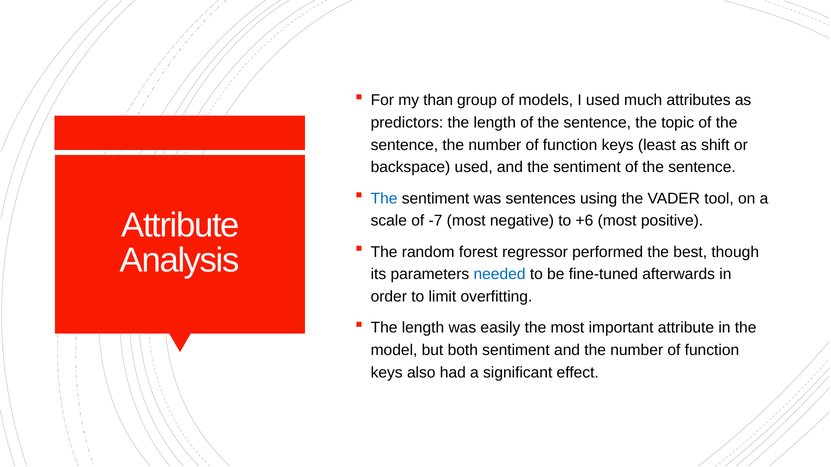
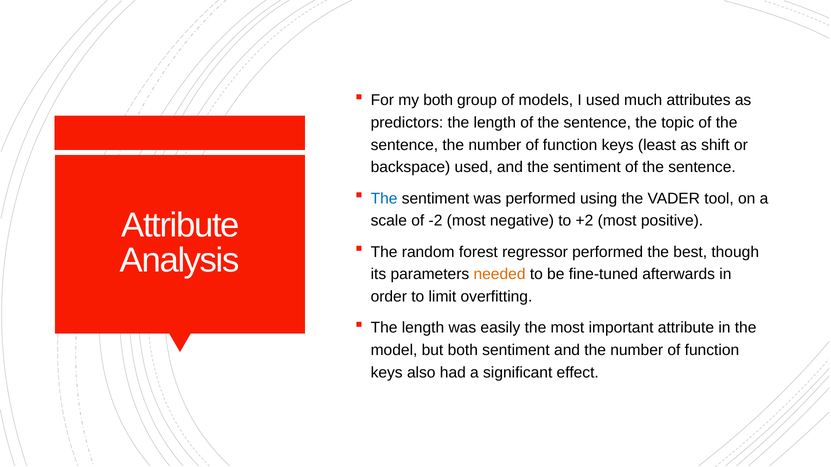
my than: than -> both
was sentences: sentences -> performed
-7: -7 -> -2
+6: +6 -> +2
needed colour: blue -> orange
